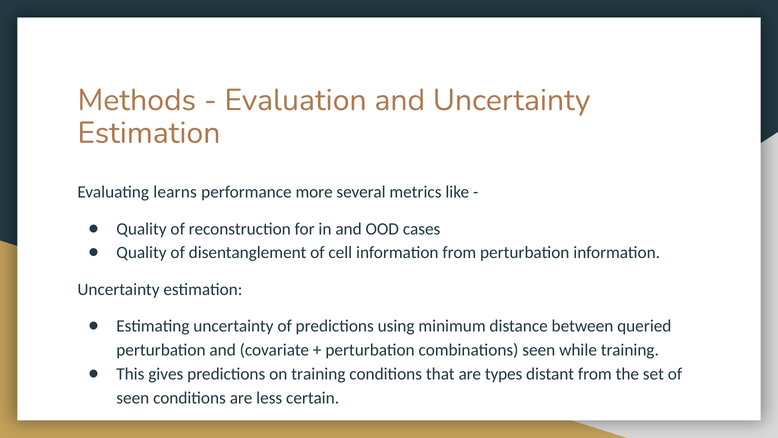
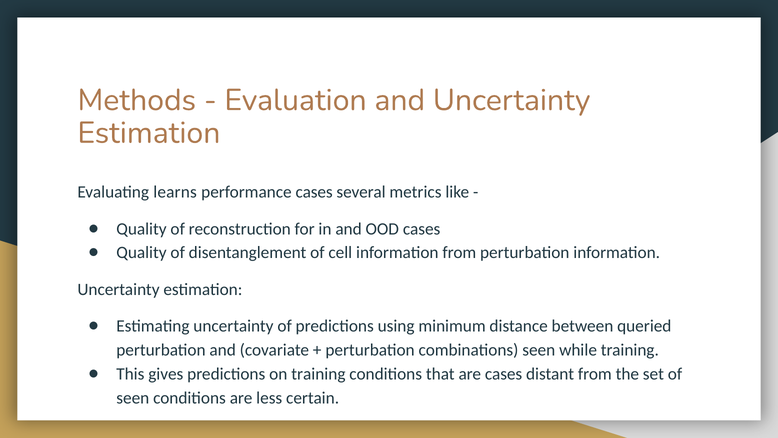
performance more: more -> cases
are types: types -> cases
